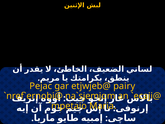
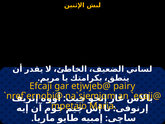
Pejac: Pejac -> Efcaji
